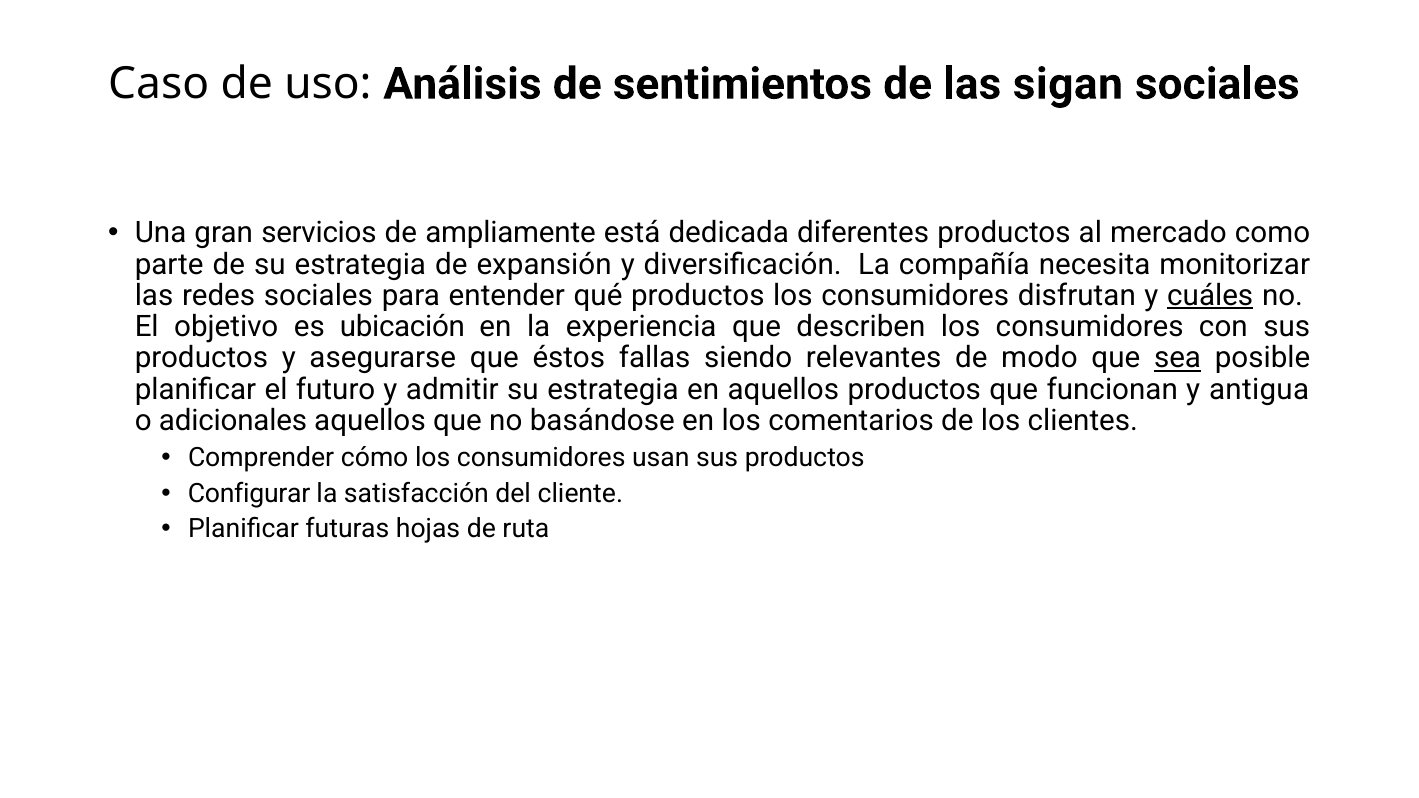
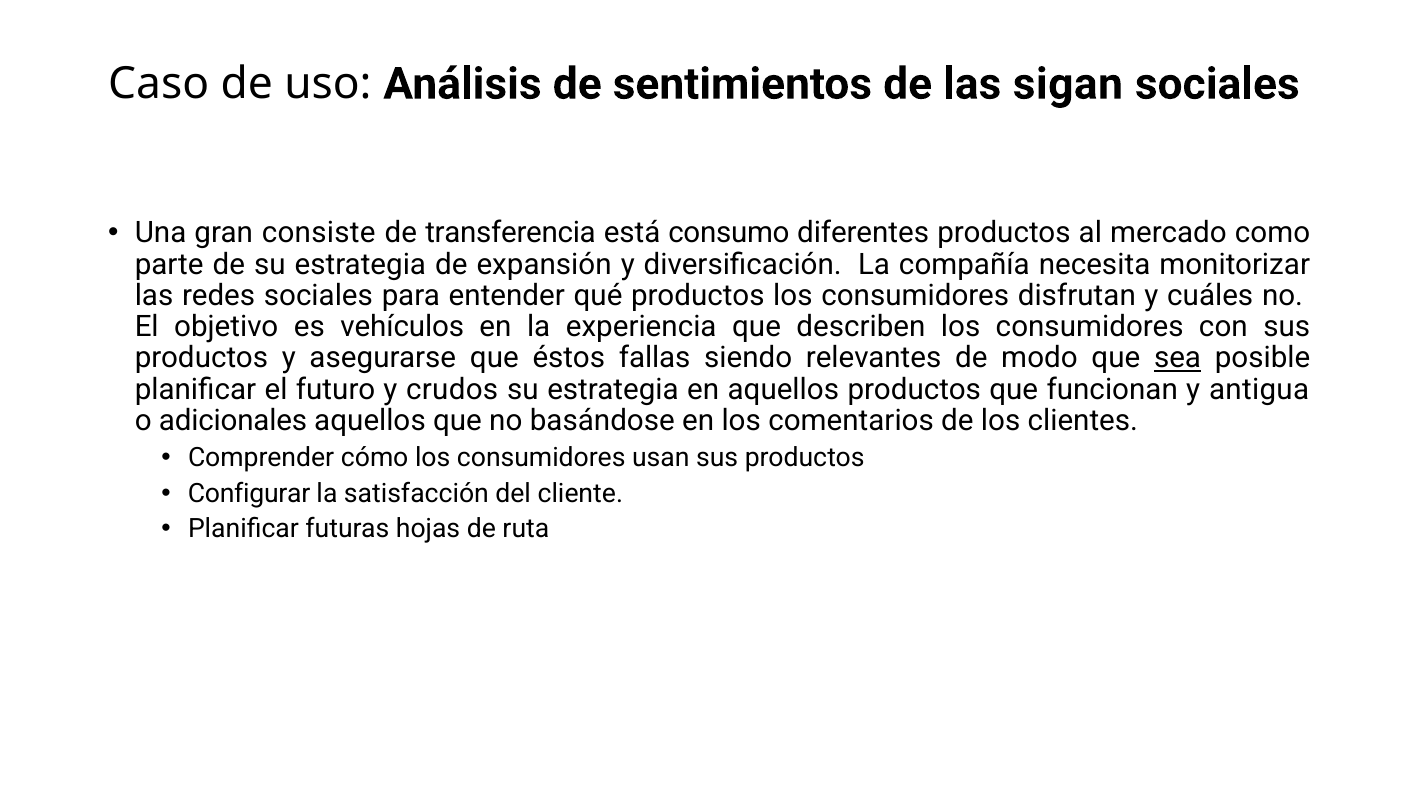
servicios: servicios -> consiste
ampliamente: ampliamente -> transferencia
dedicada: dedicada -> consumo
cuáles underline: present -> none
ubicación: ubicación -> vehículos
admitir: admitir -> crudos
